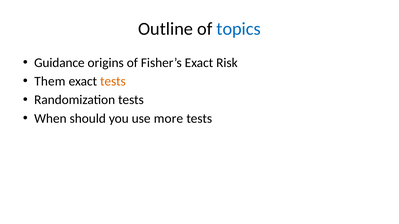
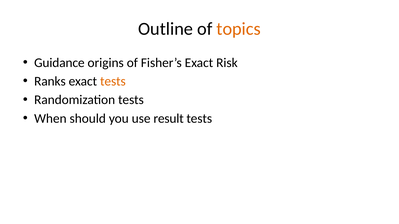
topics colour: blue -> orange
Them: Them -> Ranks
more: more -> result
